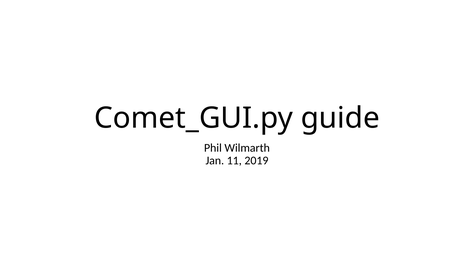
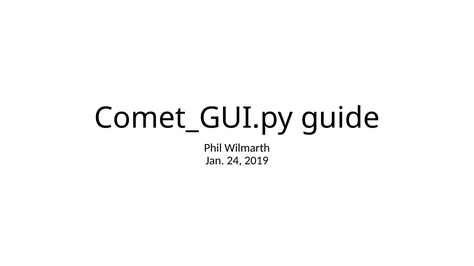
11: 11 -> 24
